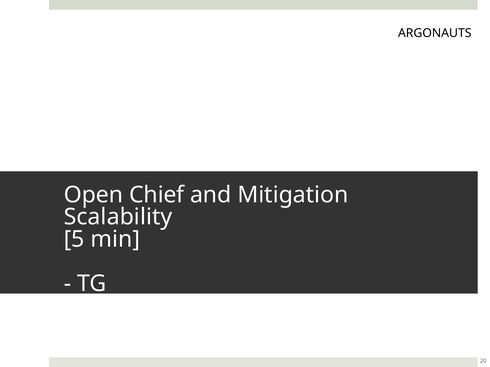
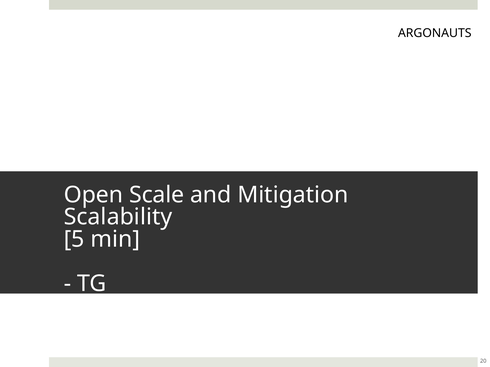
Chief: Chief -> Scale
